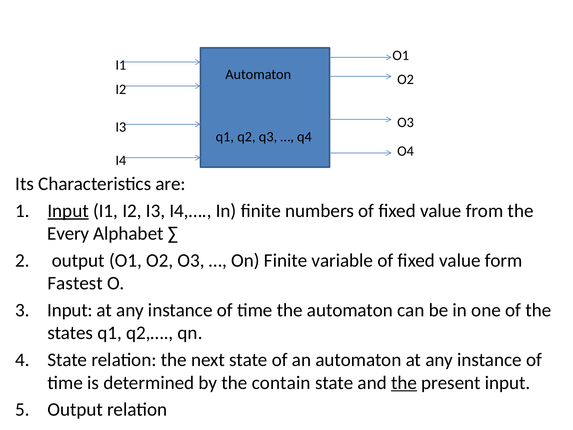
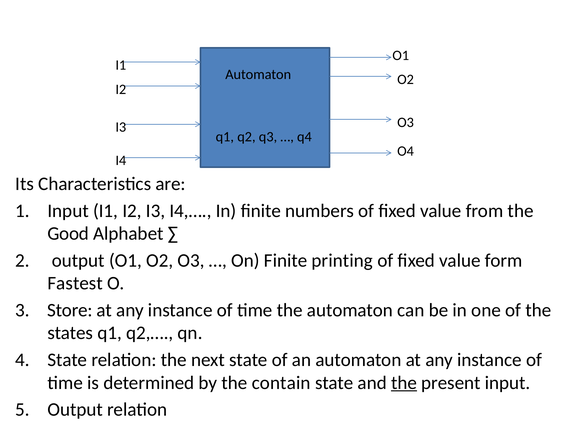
Input at (68, 211) underline: present -> none
Every: Every -> Good
variable: variable -> printing
Input at (70, 310): Input -> Store
